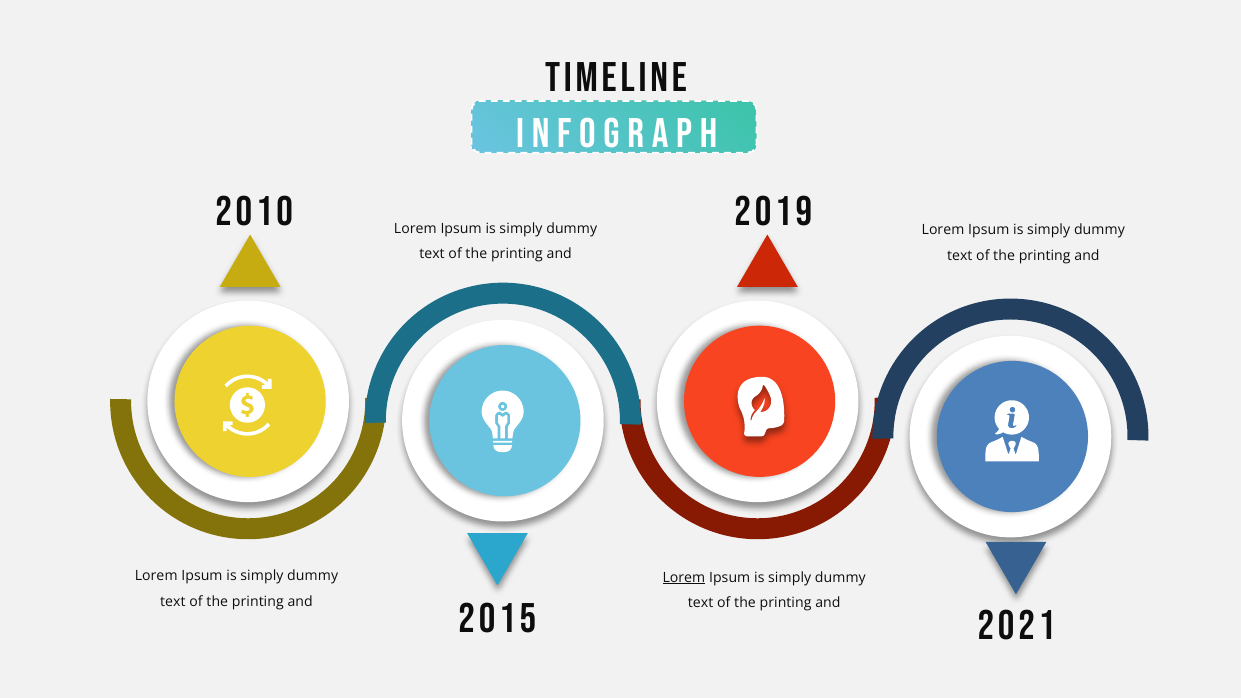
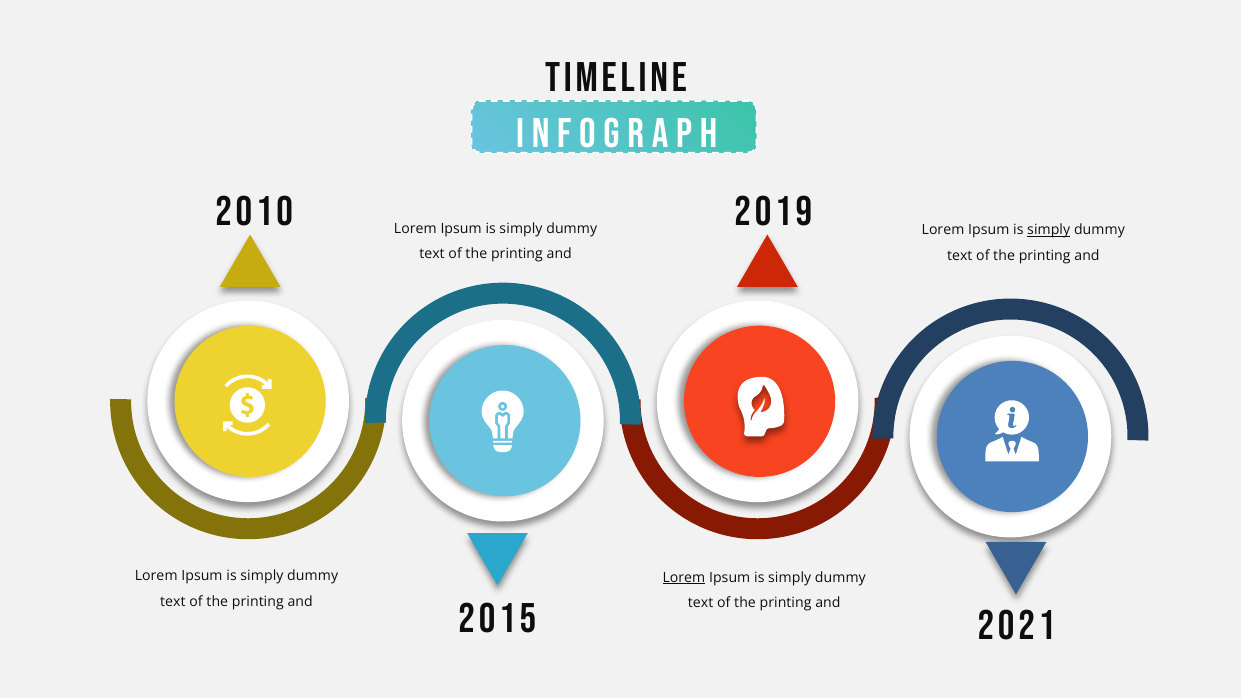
simply at (1049, 230) underline: none -> present
